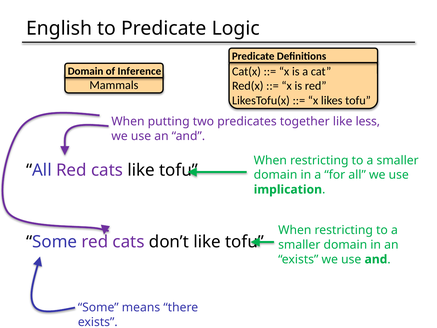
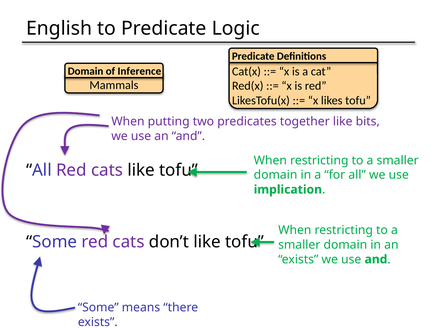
less: less -> bits
